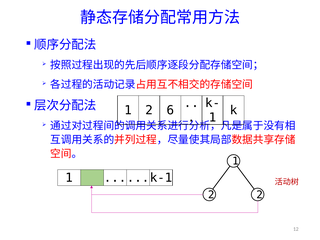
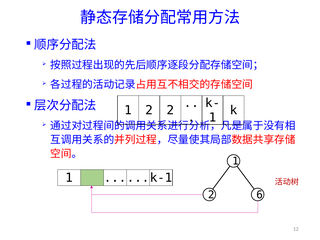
2 6: 6 -> 2
2 2: 2 -> 6
